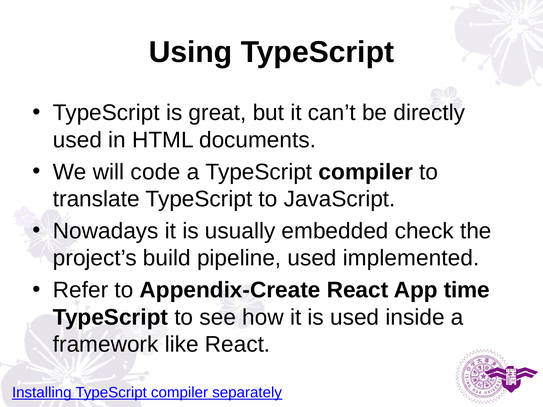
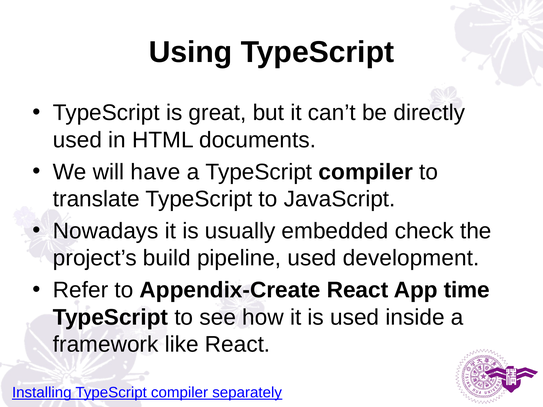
code: code -> have
implemented: implemented -> development
